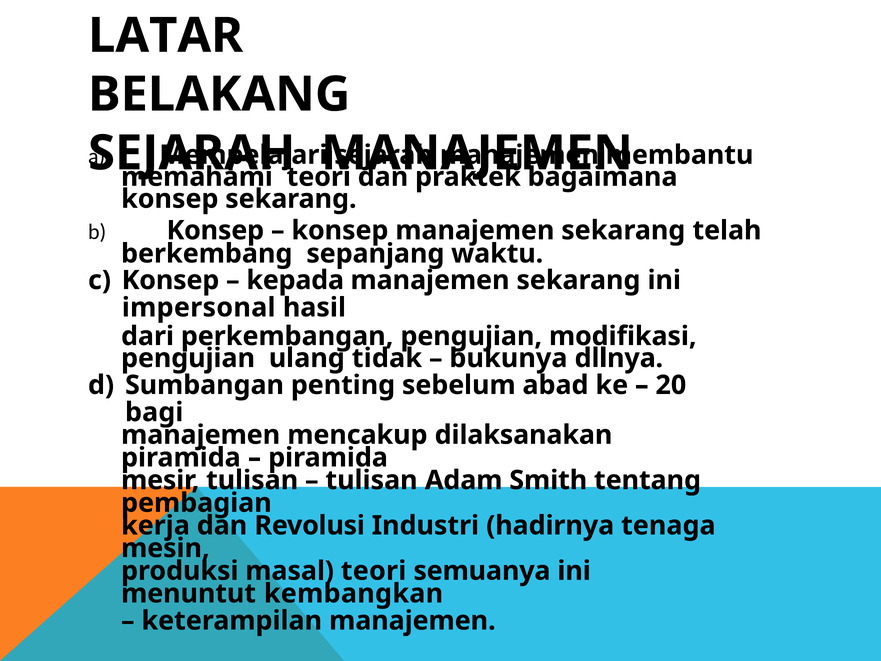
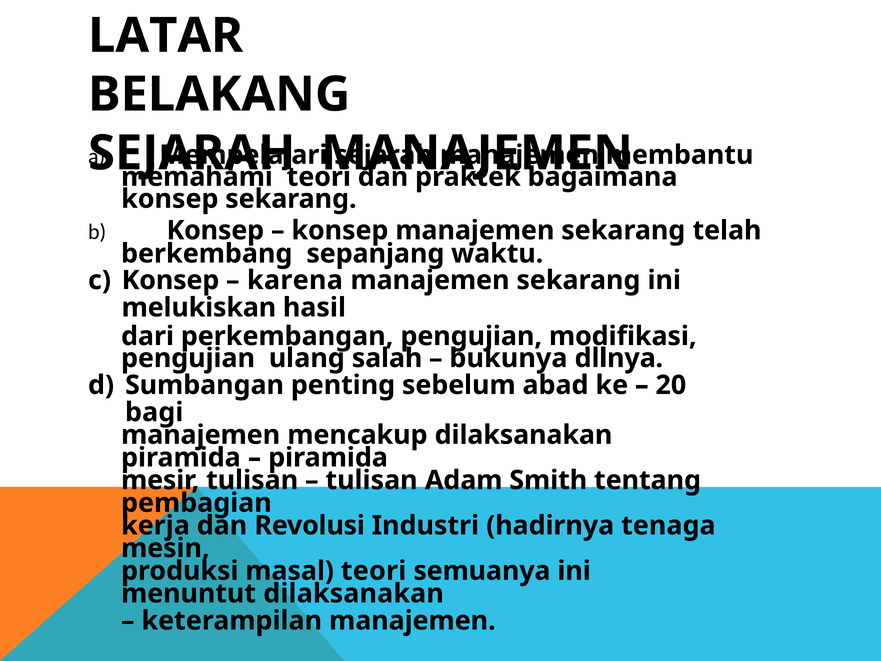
kepada: kepada -> karena
impersonal: impersonal -> melukiskan
tidak: tidak -> salah
menuntut kembangkan: kembangkan -> dilaksanakan
